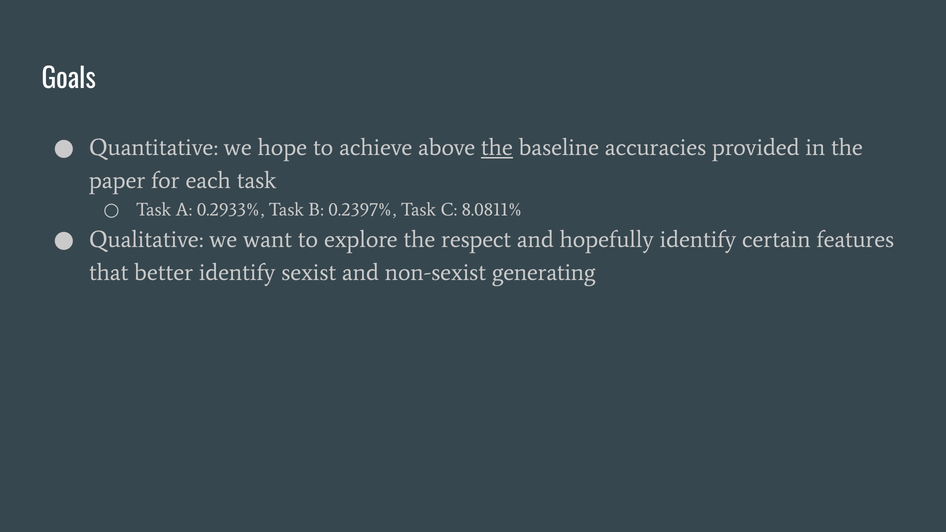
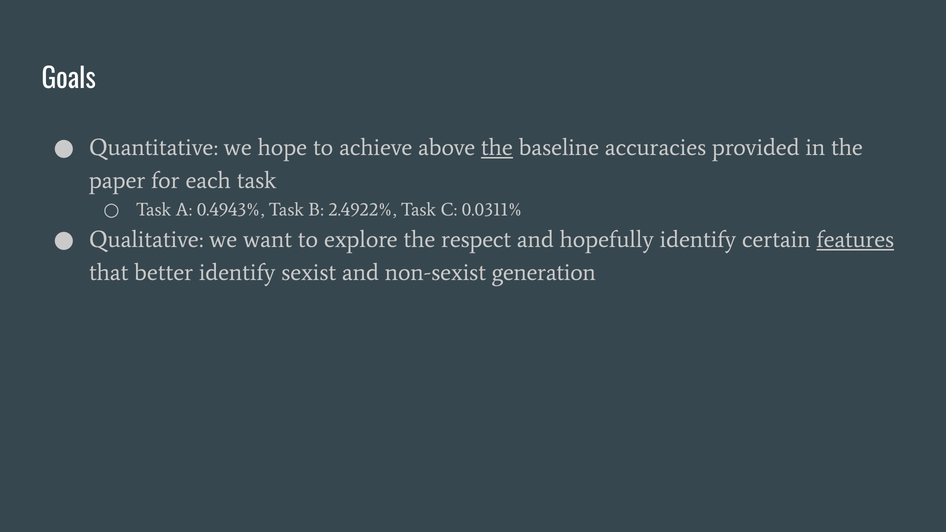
0.2933%: 0.2933% -> 0.4943%
0.2397%: 0.2397% -> 2.4922%
8.0811%: 8.0811% -> 0.0311%
features underline: none -> present
generating: generating -> generation
